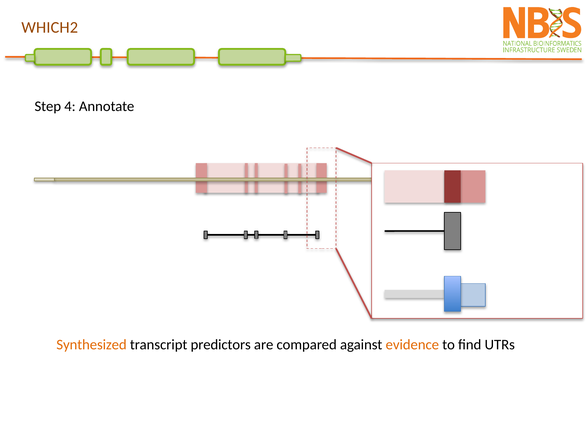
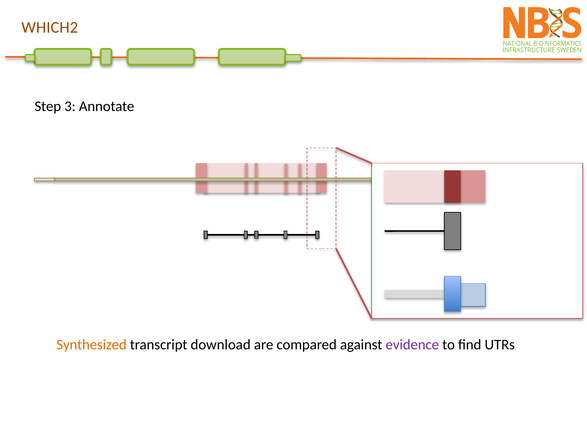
4: 4 -> 3
predictors: predictors -> download
evidence colour: orange -> purple
